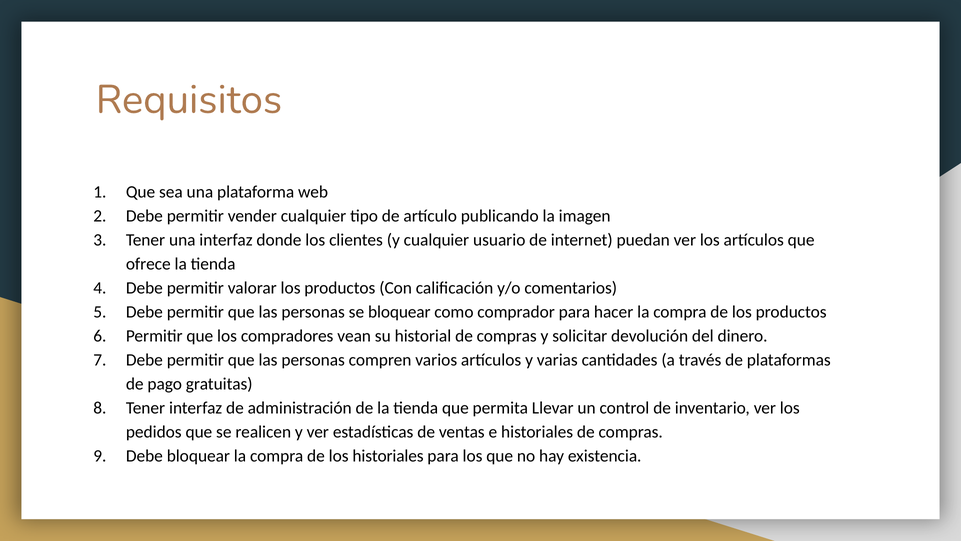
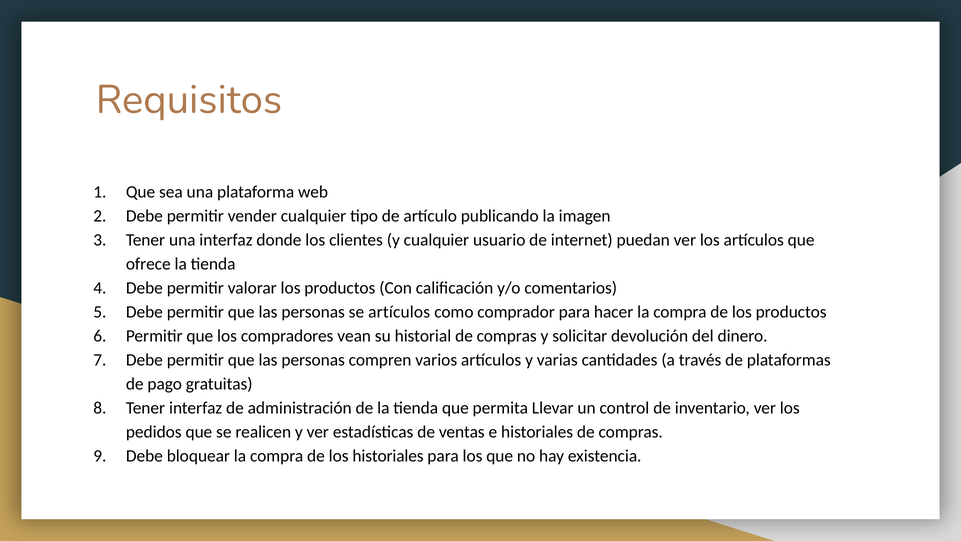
se bloquear: bloquear -> artículos
